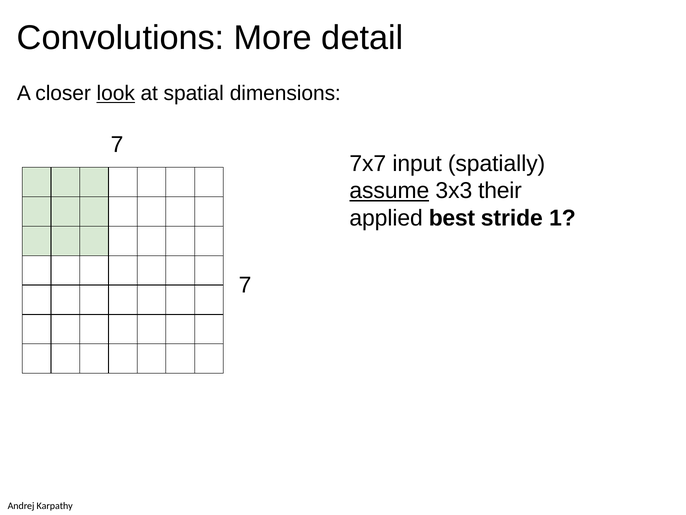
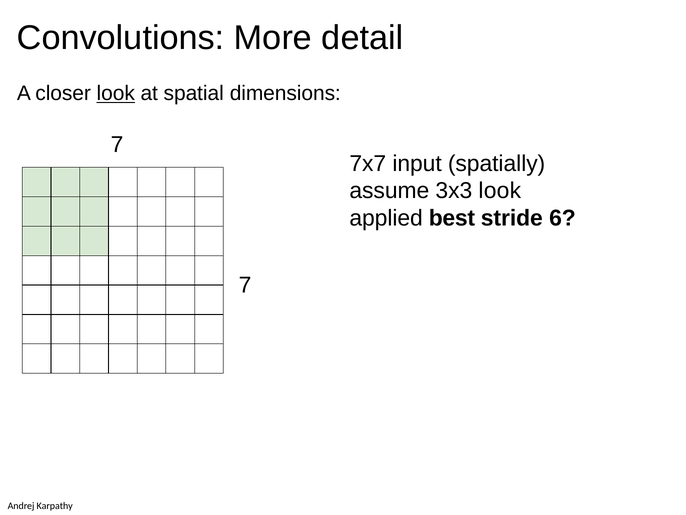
assume underline: present -> none
3x3 their: their -> look
1: 1 -> 6
